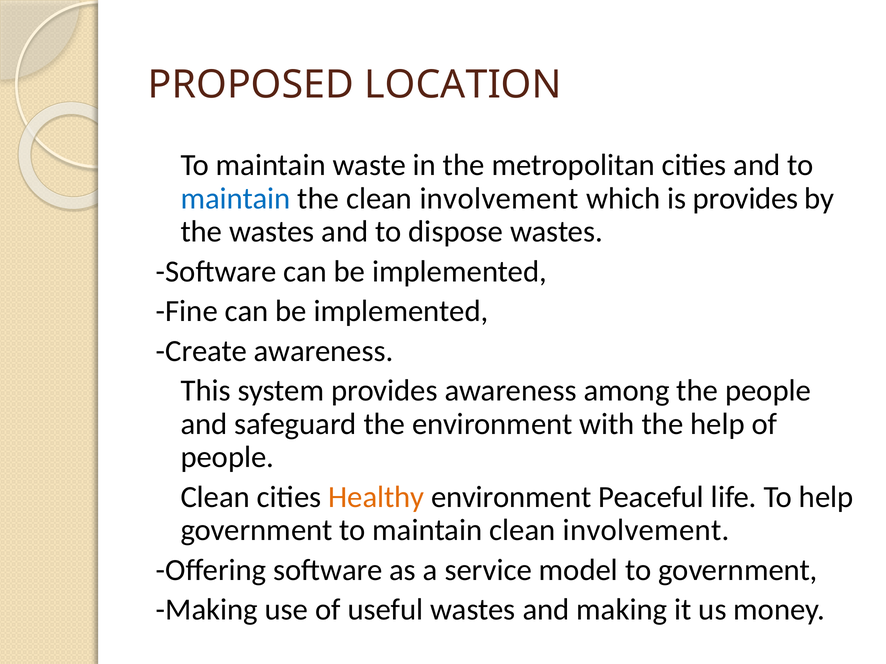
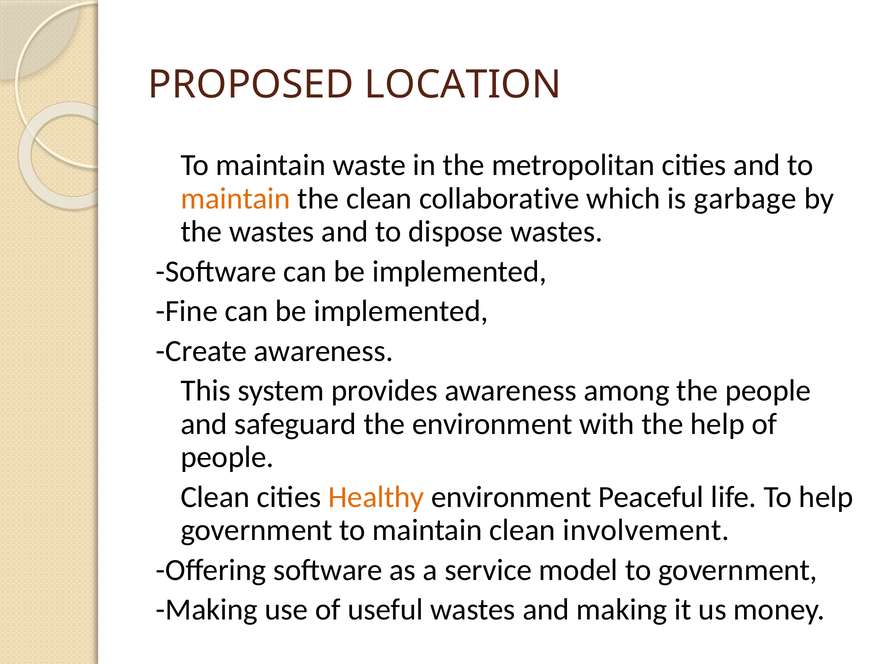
maintain at (236, 199) colour: blue -> orange
the clean involvement: involvement -> collaborative
is provides: provides -> garbage
